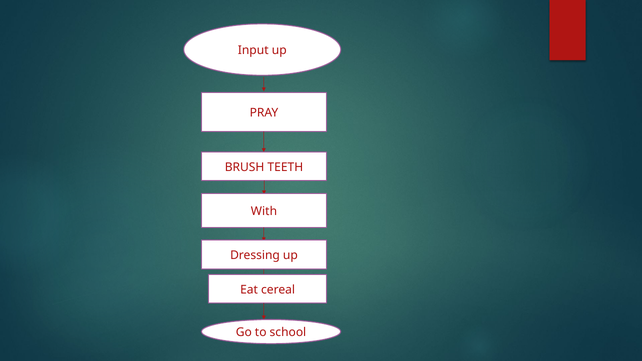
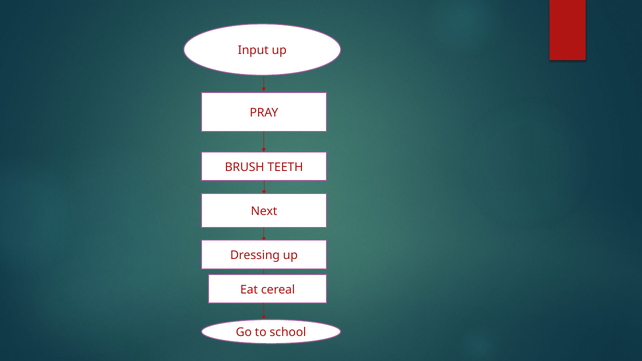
With: With -> Next
